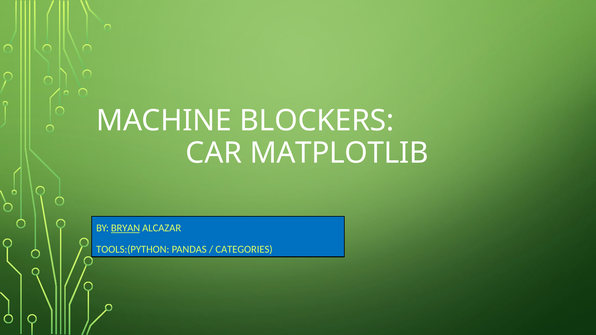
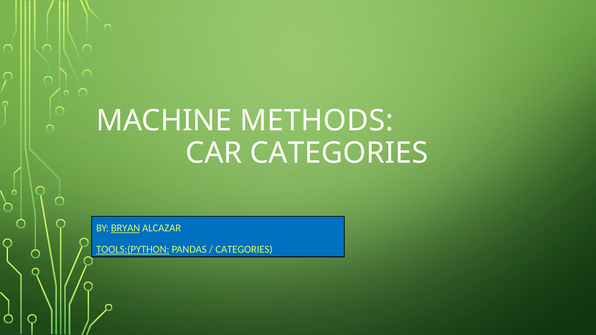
BLOCKERS: BLOCKERS -> METHODS
CAR MATPLOTLIB: MATPLOTLIB -> CATEGORIES
TOOLS:(PYTHON underline: none -> present
